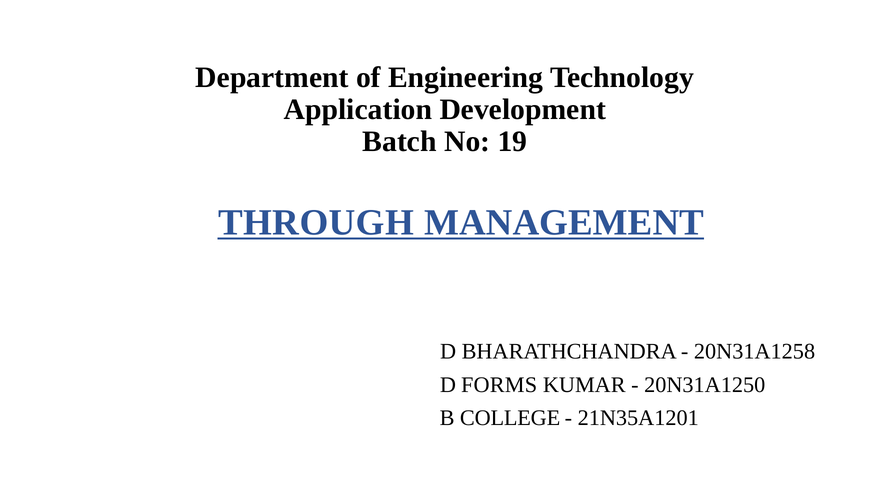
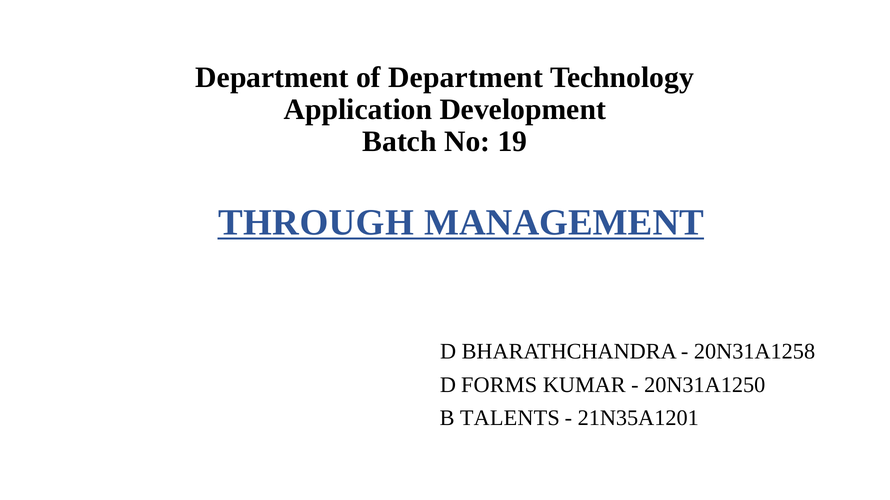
of Engineering: Engineering -> Department
COLLEGE: COLLEGE -> TALENTS
